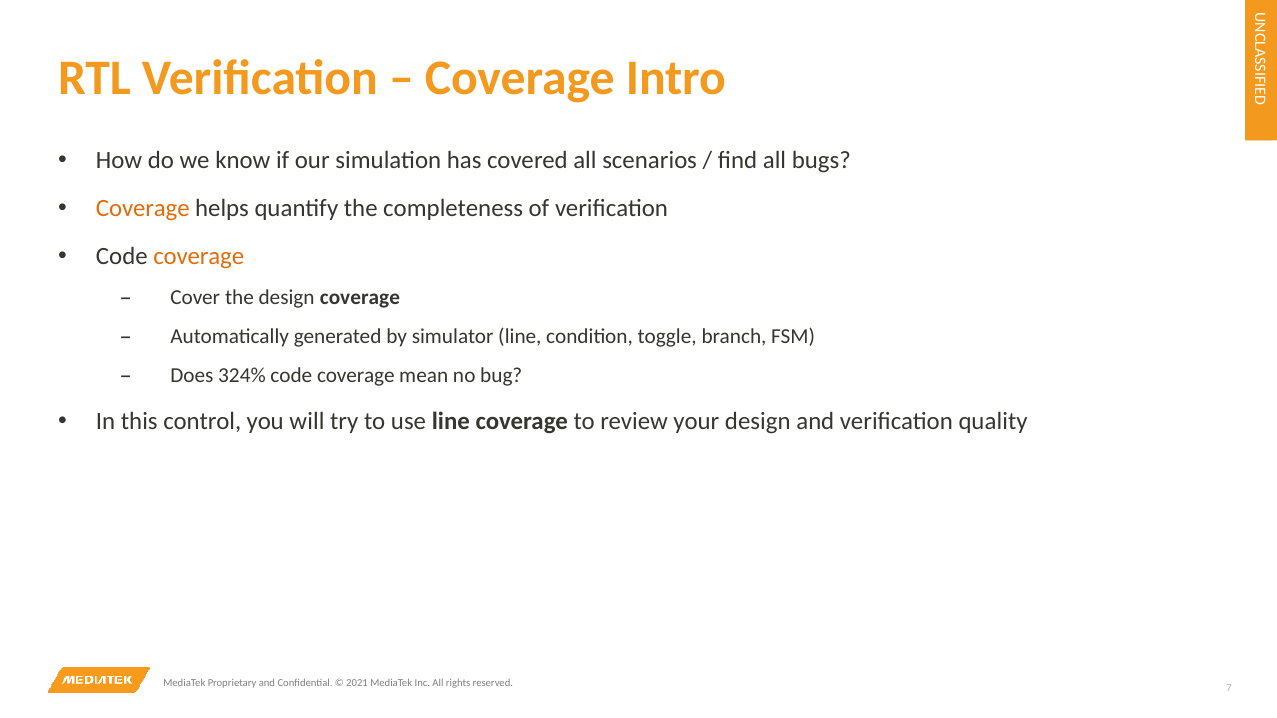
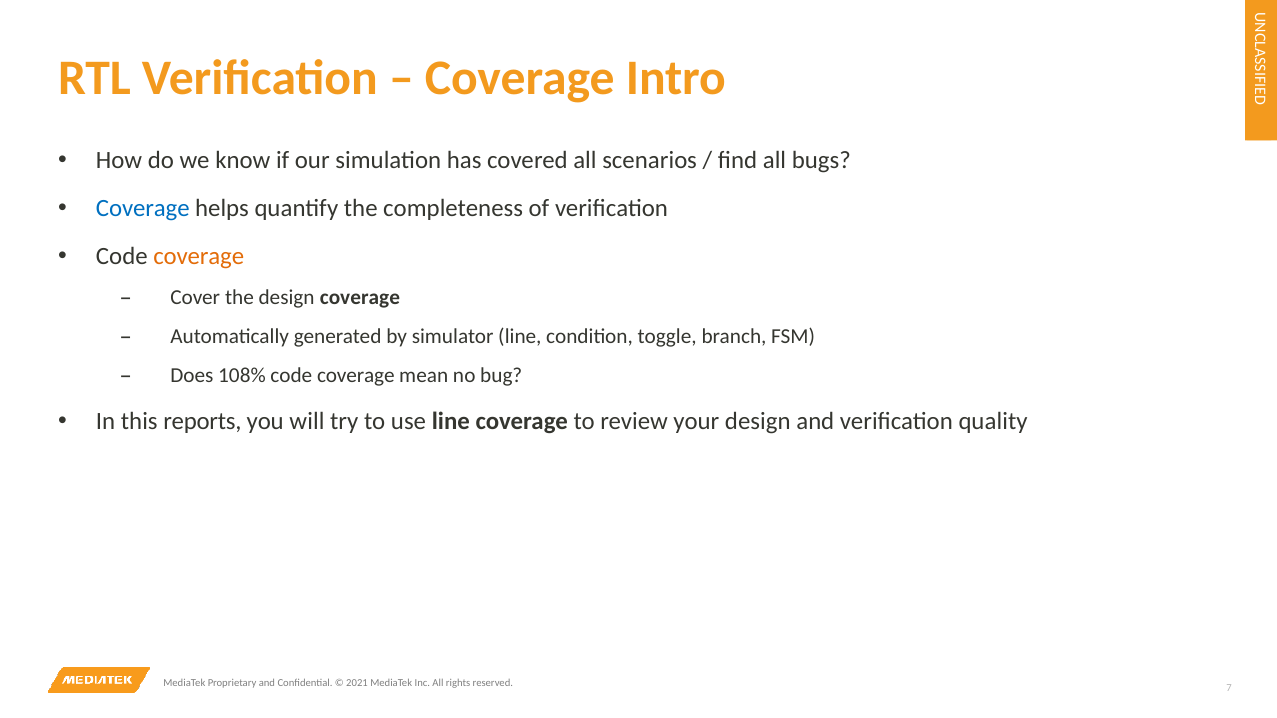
Coverage at (143, 209) colour: orange -> blue
324%: 324% -> 108%
control: control -> reports
